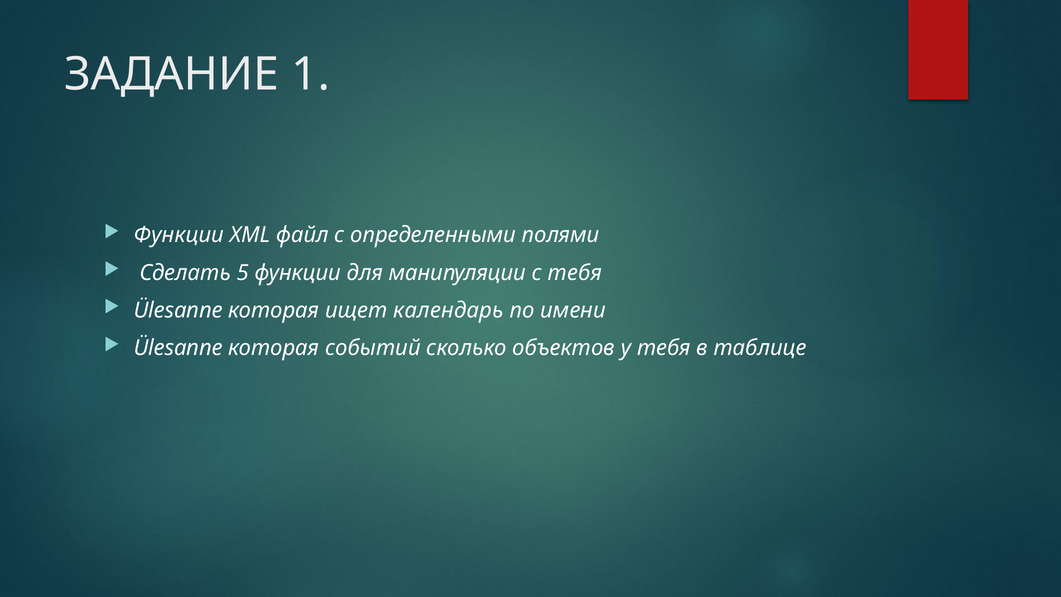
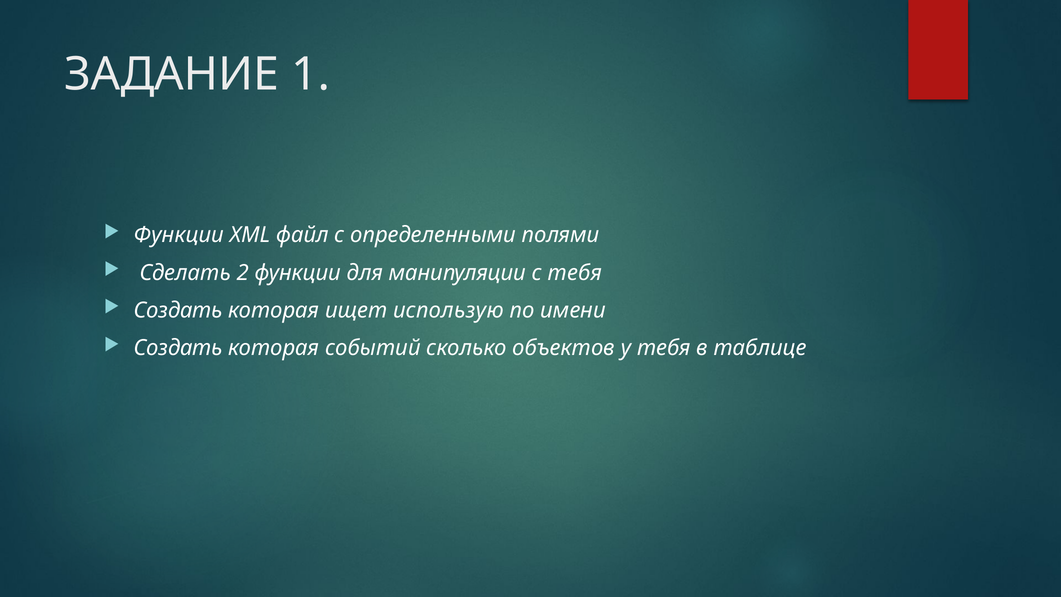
5: 5 -> 2
Ülesanne at (178, 310): Ülesanne -> Создать
календарь: календарь -> использую
Ülesanne at (178, 348): Ülesanne -> Создать
